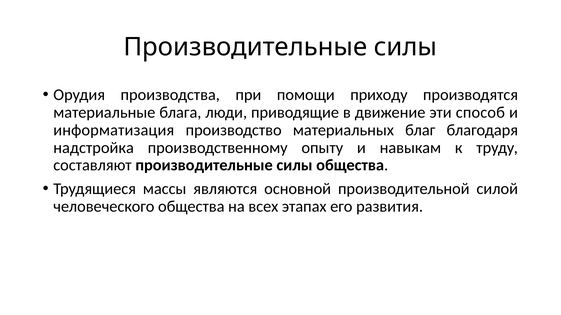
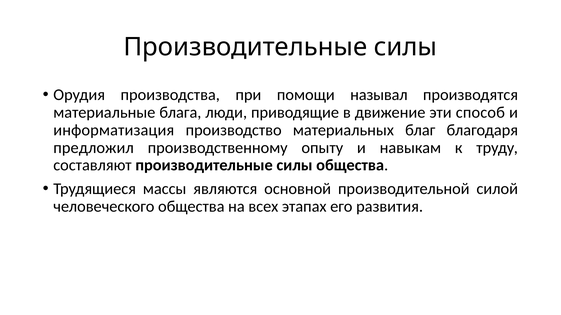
приходу: приходу -> называл
надстройка: надстройка -> предложил
